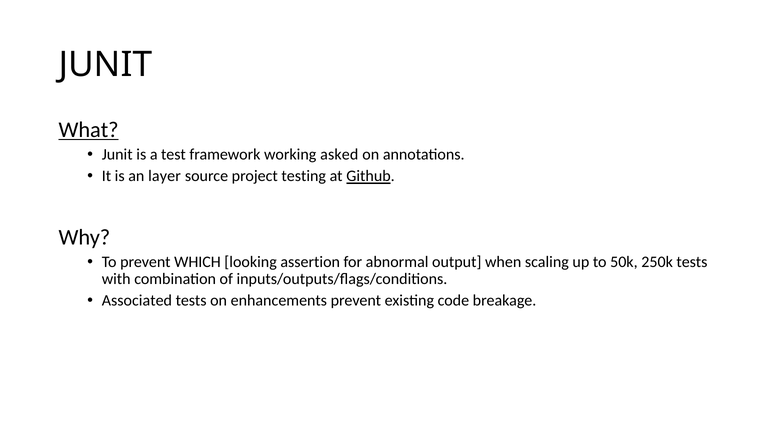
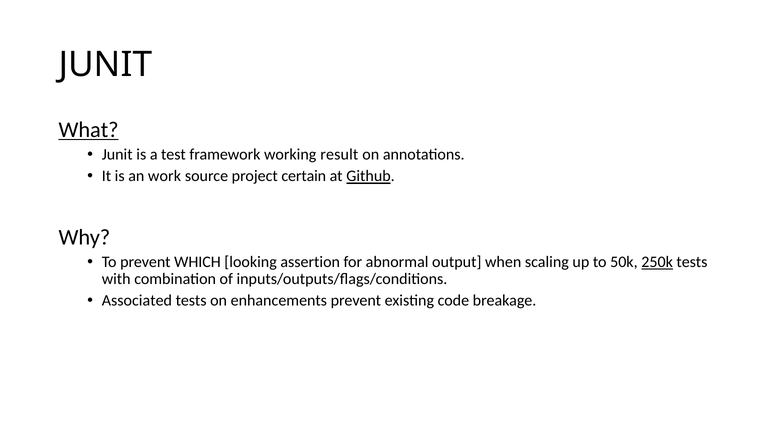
asked: asked -> result
layer: layer -> work
testing: testing -> certain
250k underline: none -> present
